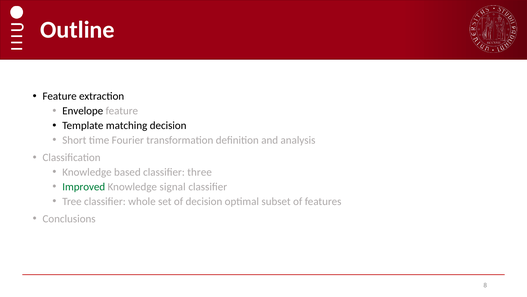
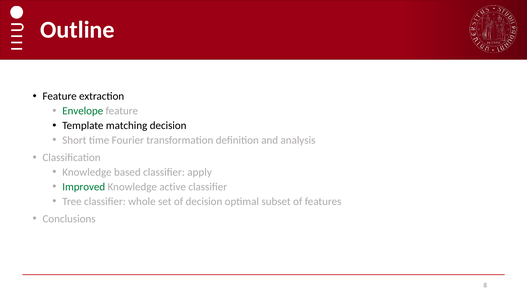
Envelope colour: black -> green
three: three -> apply
signal: signal -> active
